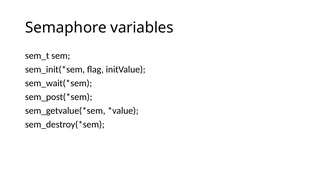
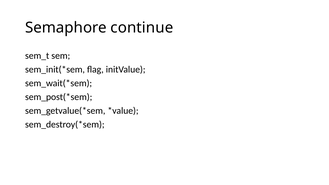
variables: variables -> continue
